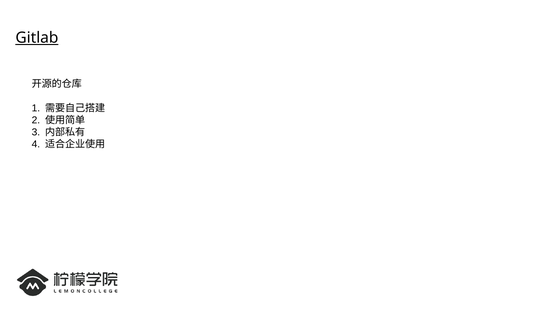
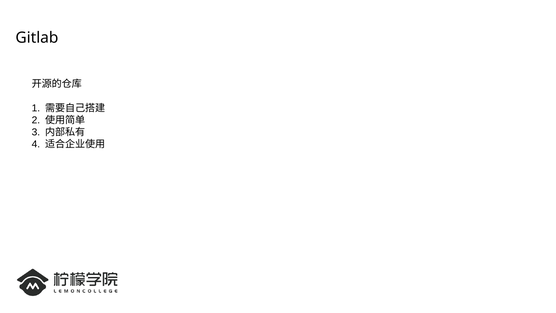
Gitlab underline: present -> none
